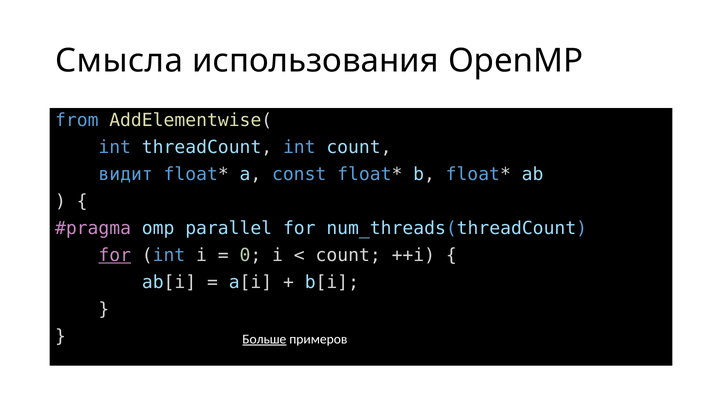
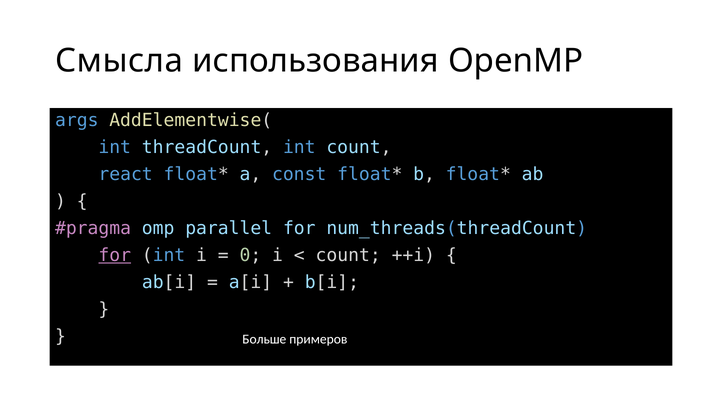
from: from -> args
видит: видит -> react
Больше underline: present -> none
